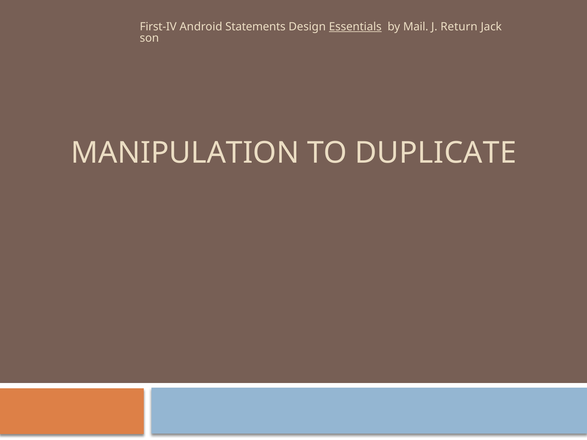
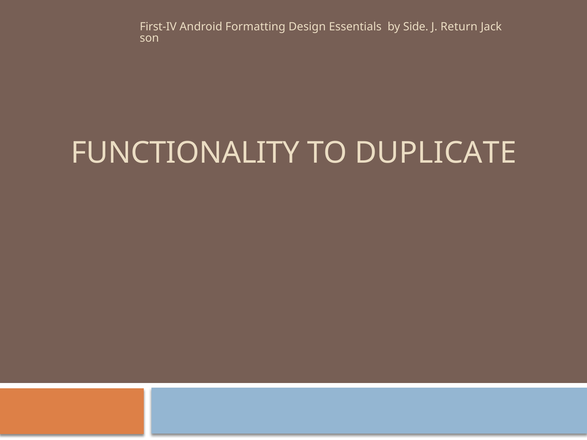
Statements: Statements -> Formatting
Essentials underline: present -> none
Mail: Mail -> Side
MANIPULATION: MANIPULATION -> FUNCTIONALITY
